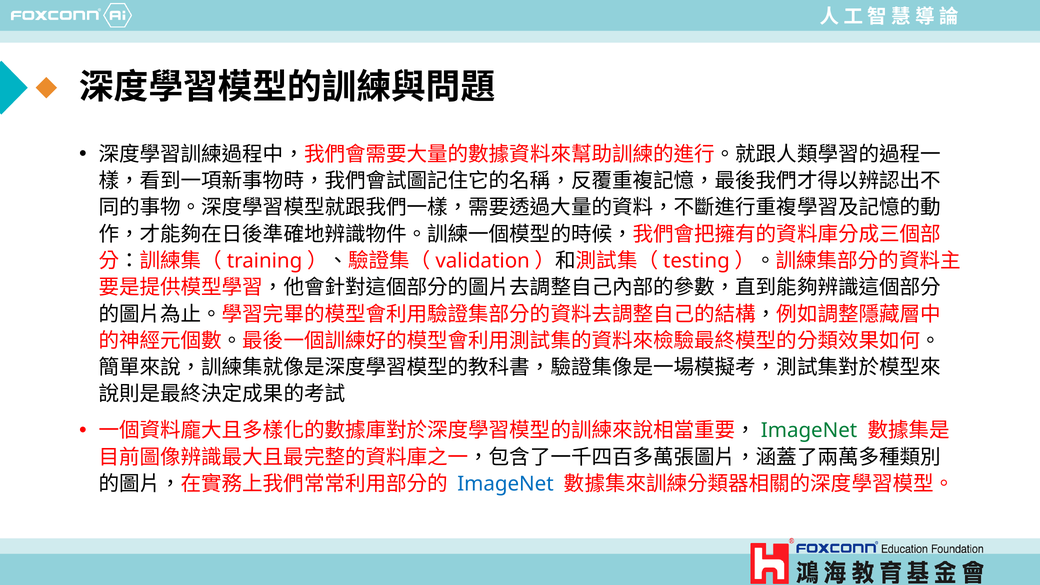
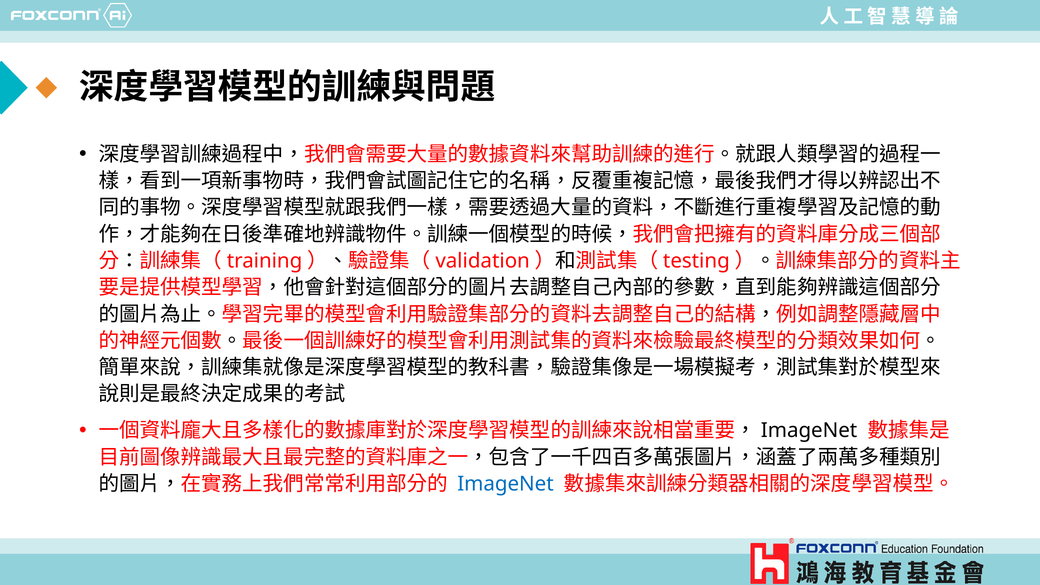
ImageNet at (809, 431) colour: green -> black
